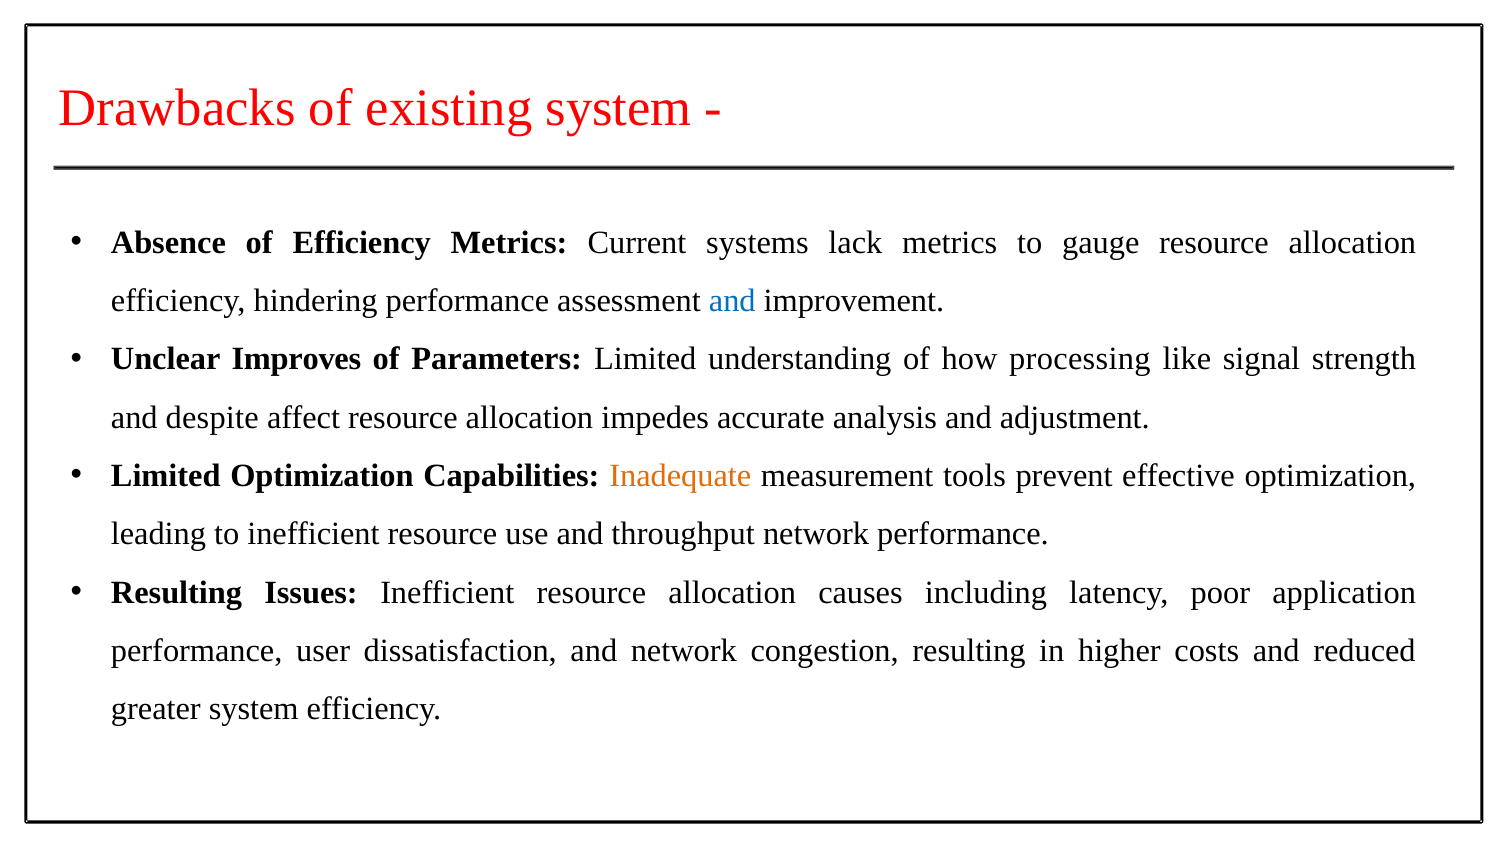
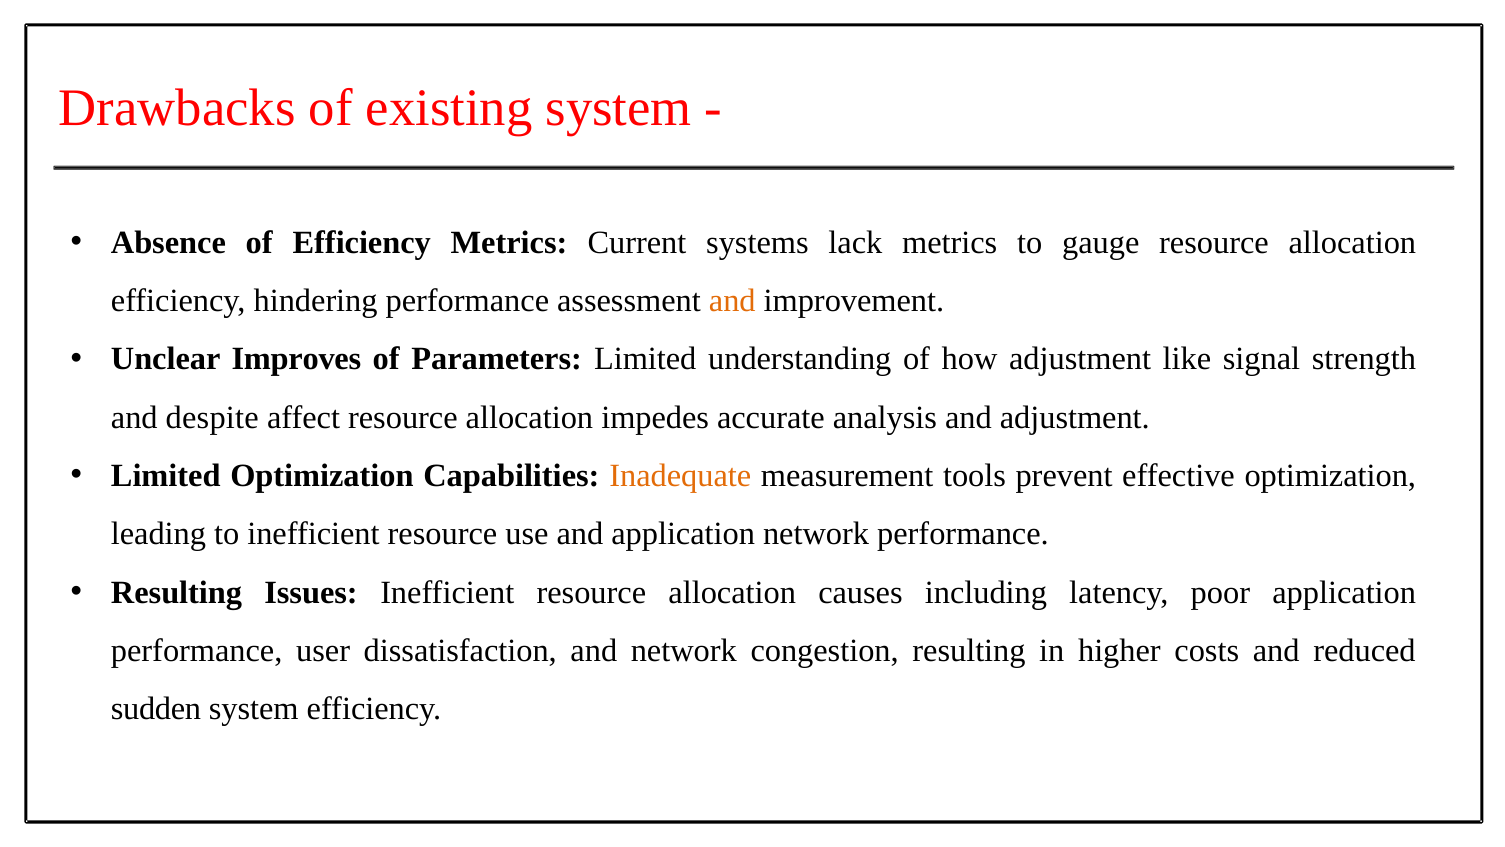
and at (732, 301) colour: blue -> orange
how processing: processing -> adjustment
and throughput: throughput -> application
greater: greater -> sudden
